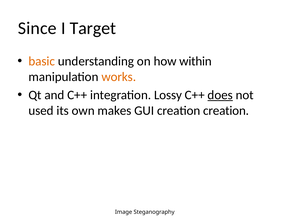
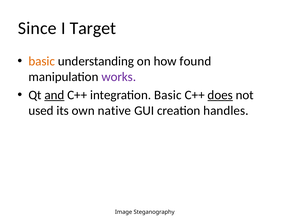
within: within -> found
works colour: orange -> purple
and underline: none -> present
integration Lossy: Lossy -> Basic
makes: makes -> native
creation creation: creation -> handles
